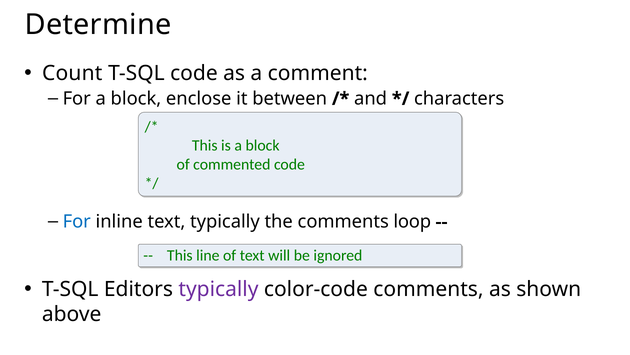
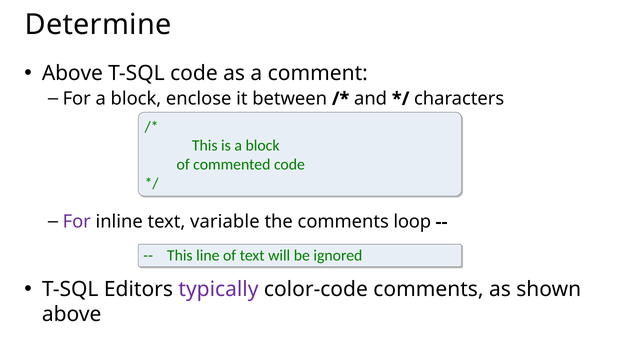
Count at (72, 73): Count -> Above
For at (77, 222) colour: blue -> purple
text typically: typically -> variable
